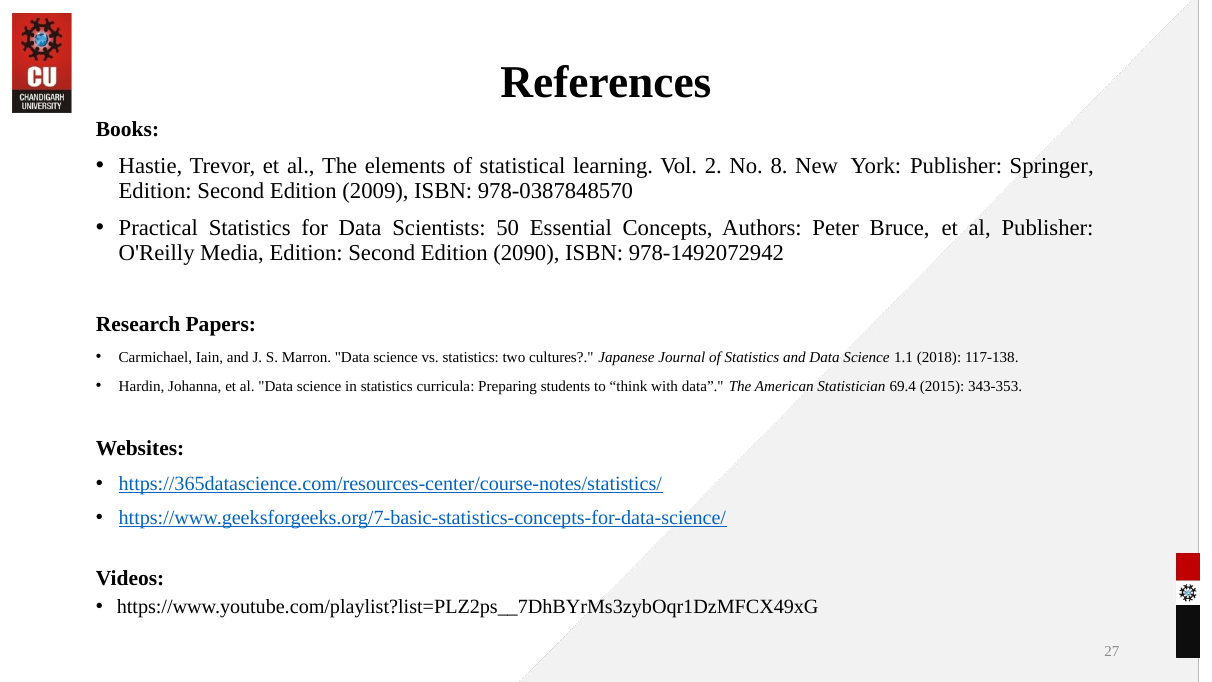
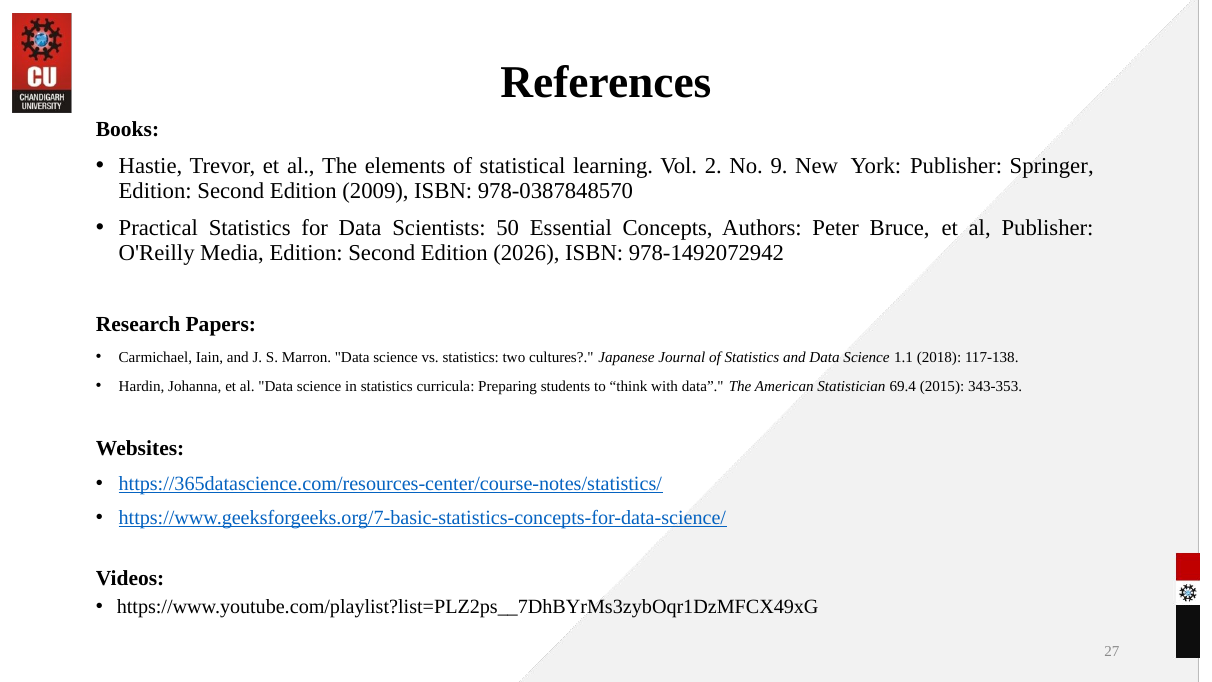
8: 8 -> 9
2090: 2090 -> 2026
